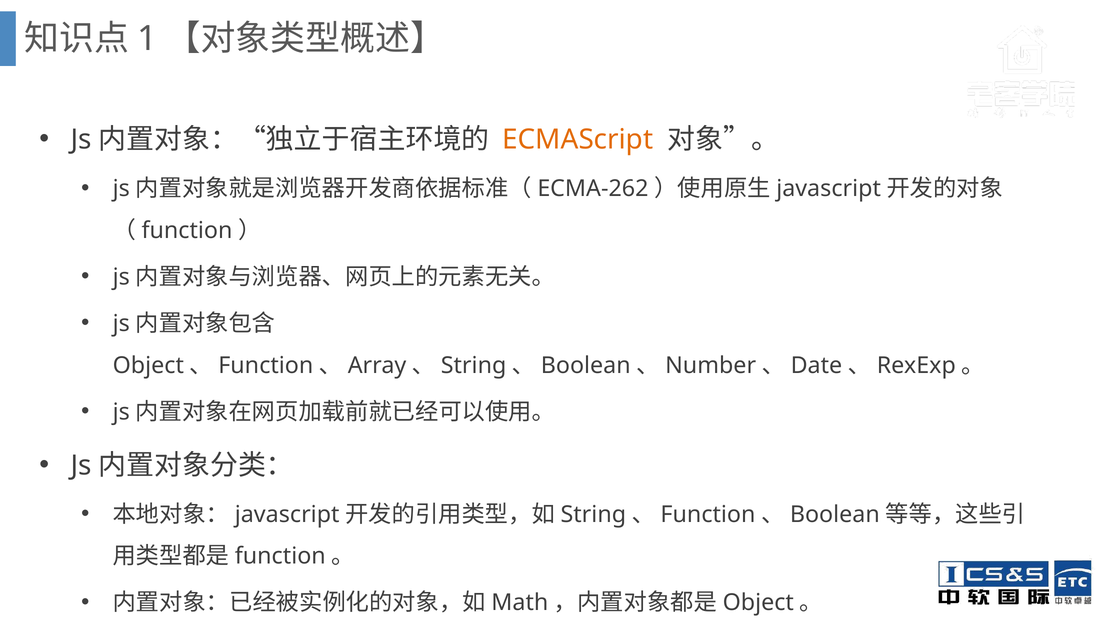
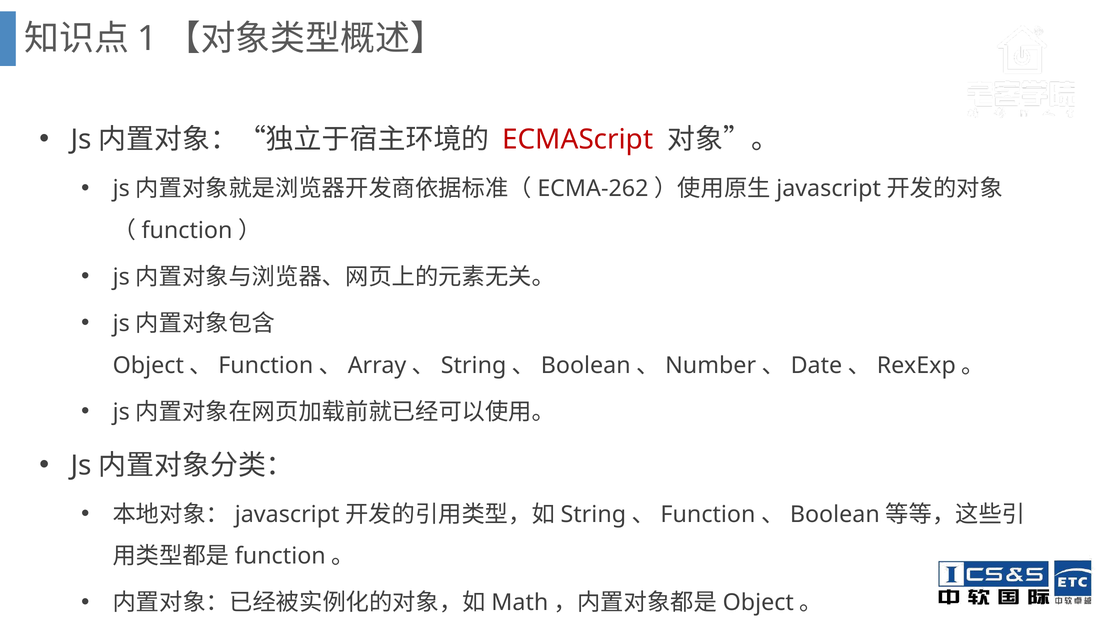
ECMAScript colour: orange -> red
